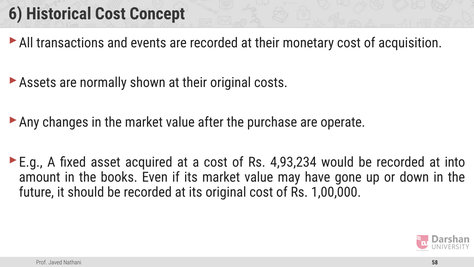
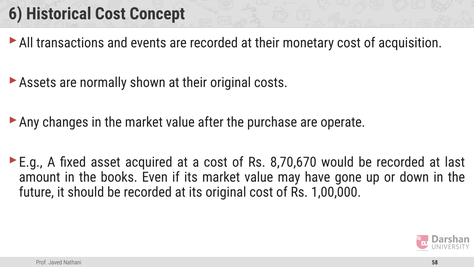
4,93,234: 4,93,234 -> 8,70,670
into: into -> last
